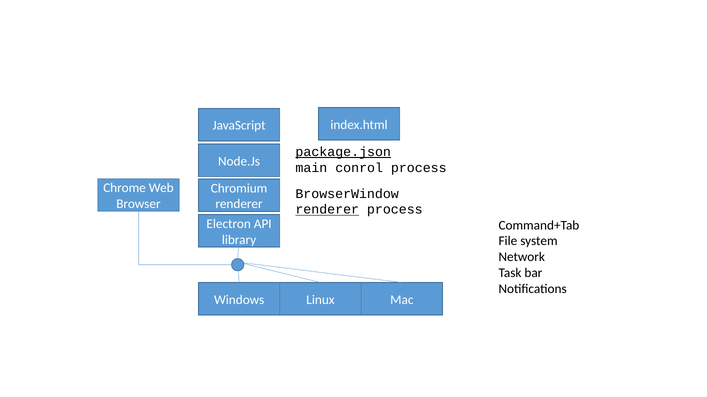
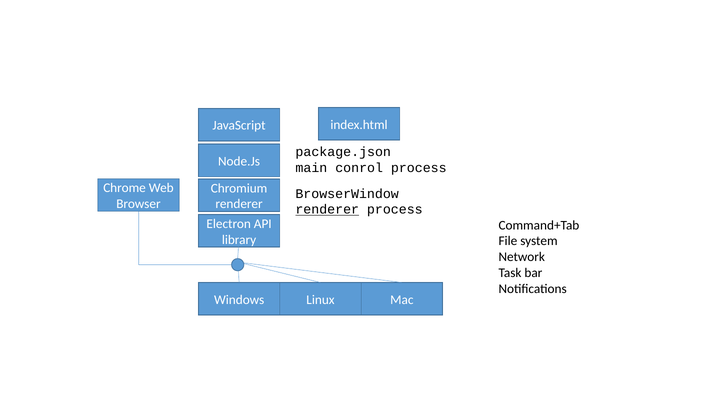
package.json underline: present -> none
